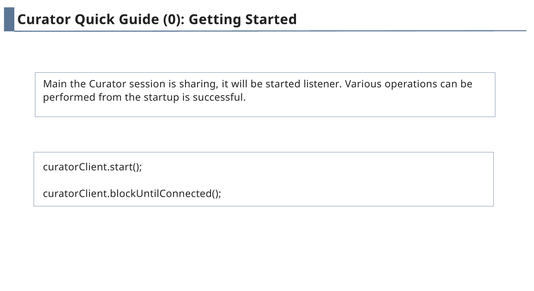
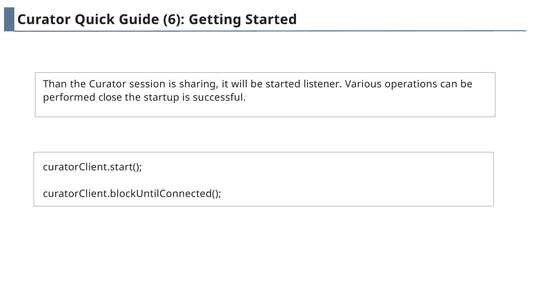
0: 0 -> 6
Main: Main -> Than
from: from -> close
